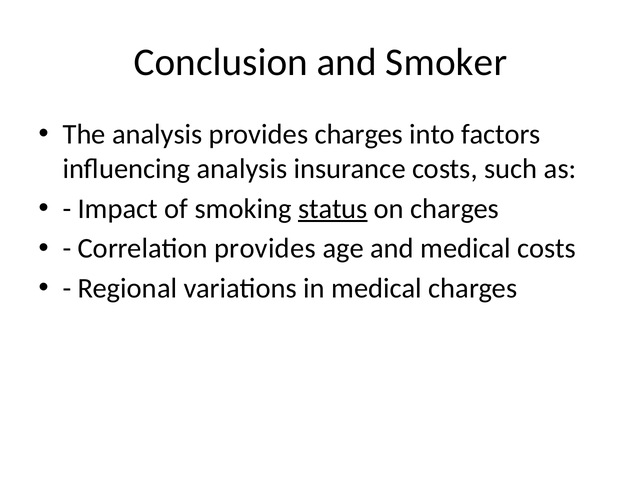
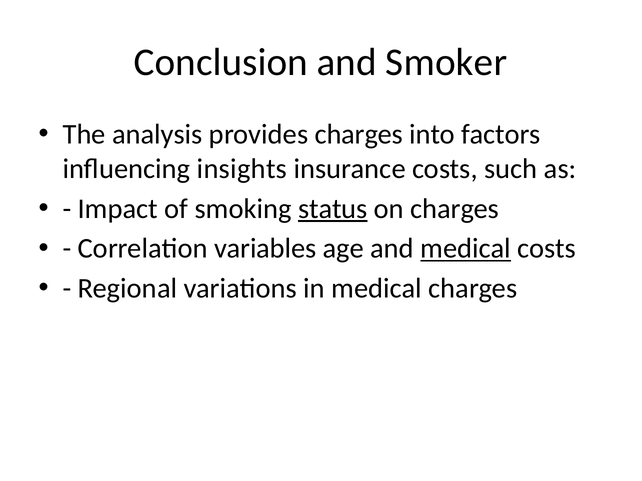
influencing analysis: analysis -> insights
Correlation provides: provides -> variables
medical at (466, 249) underline: none -> present
